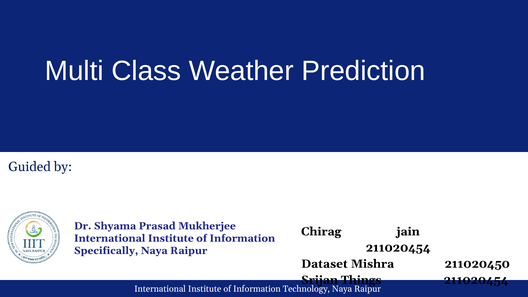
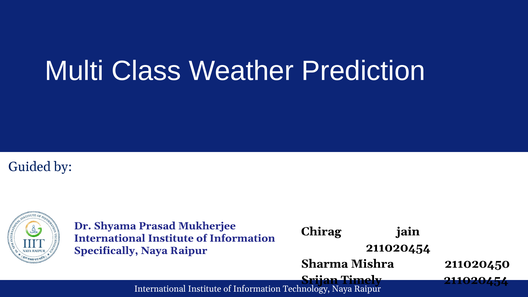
Dataset: Dataset -> Sharma
Things: Things -> Timely
